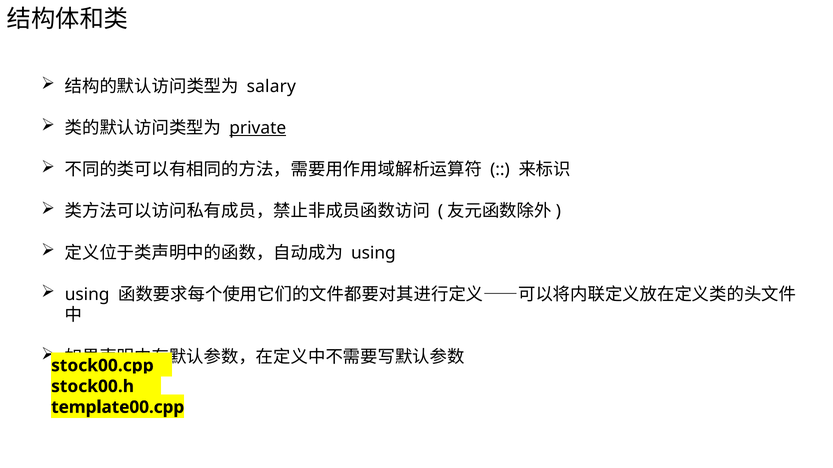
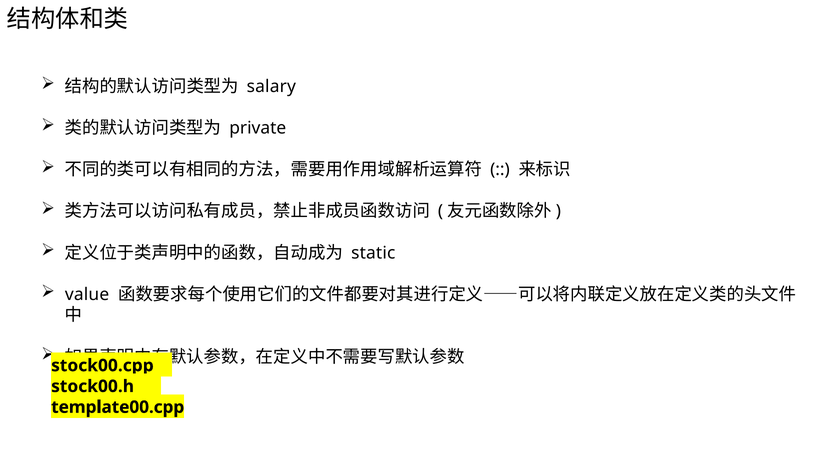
private underline: present -> none
using at (373, 253): using -> static
using at (87, 295): using -> value
